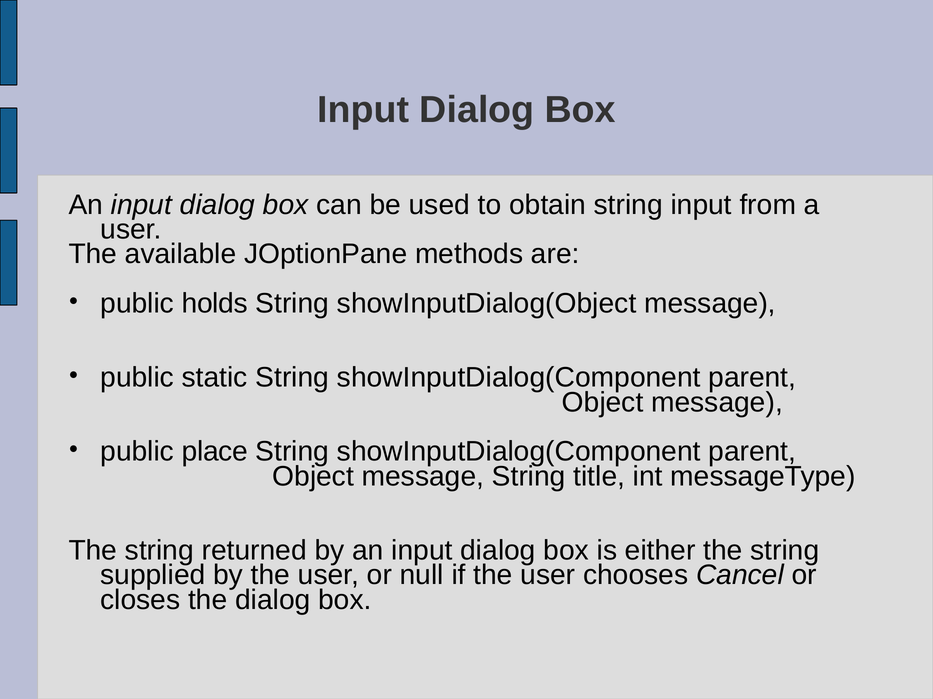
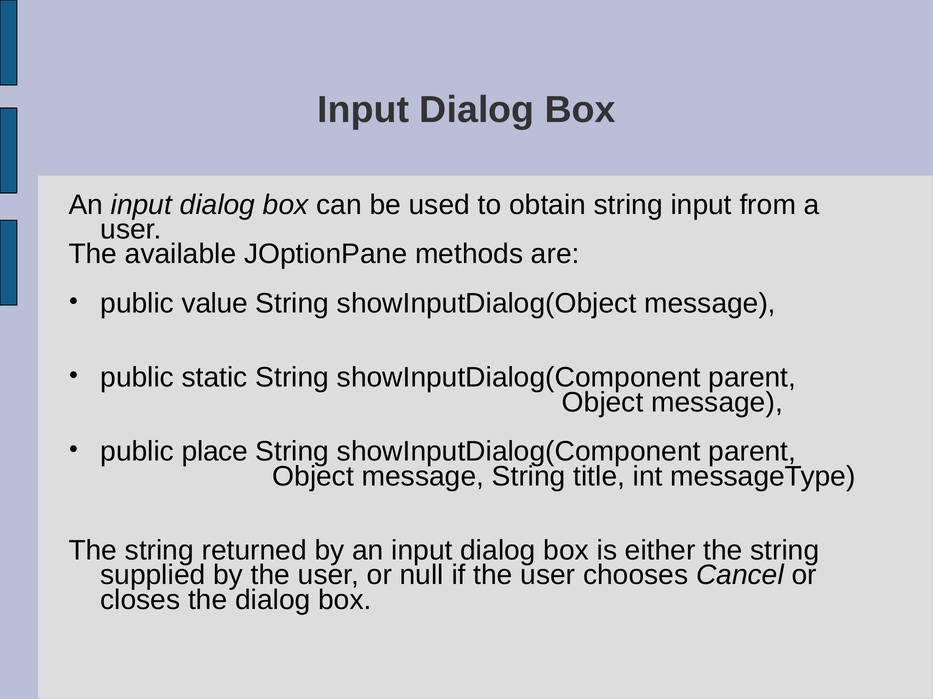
holds: holds -> value
